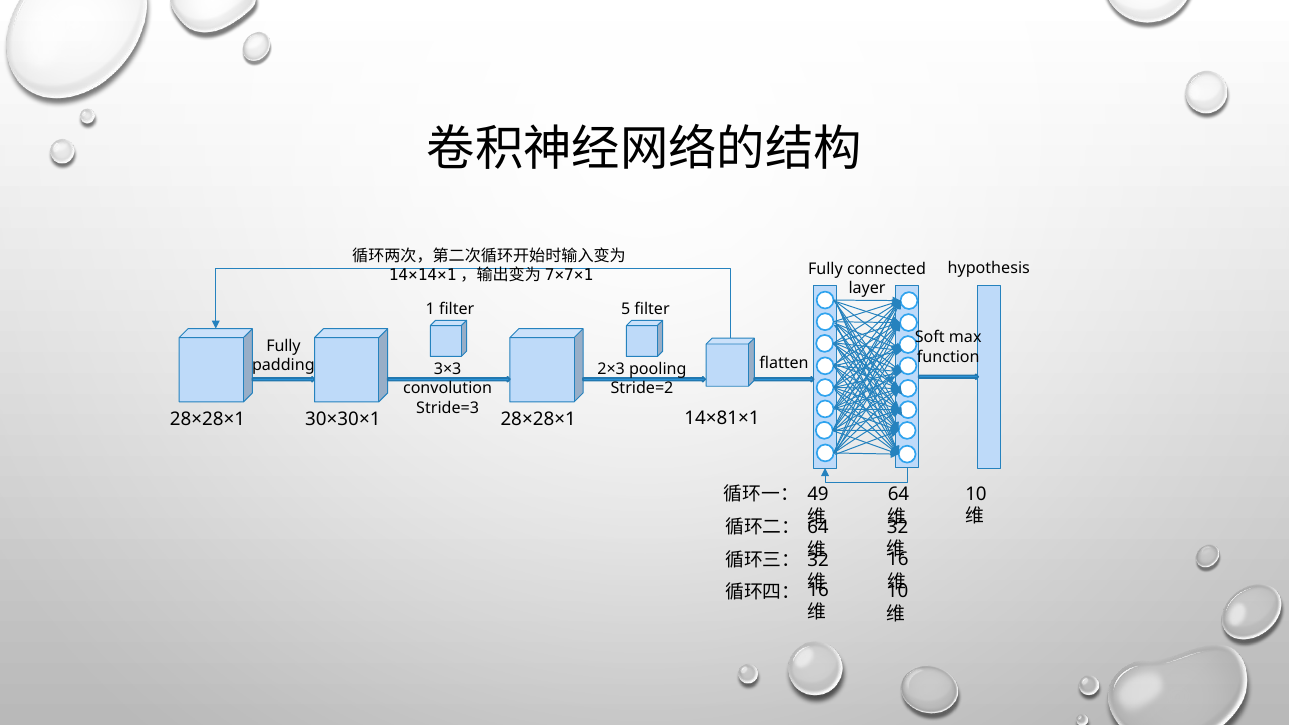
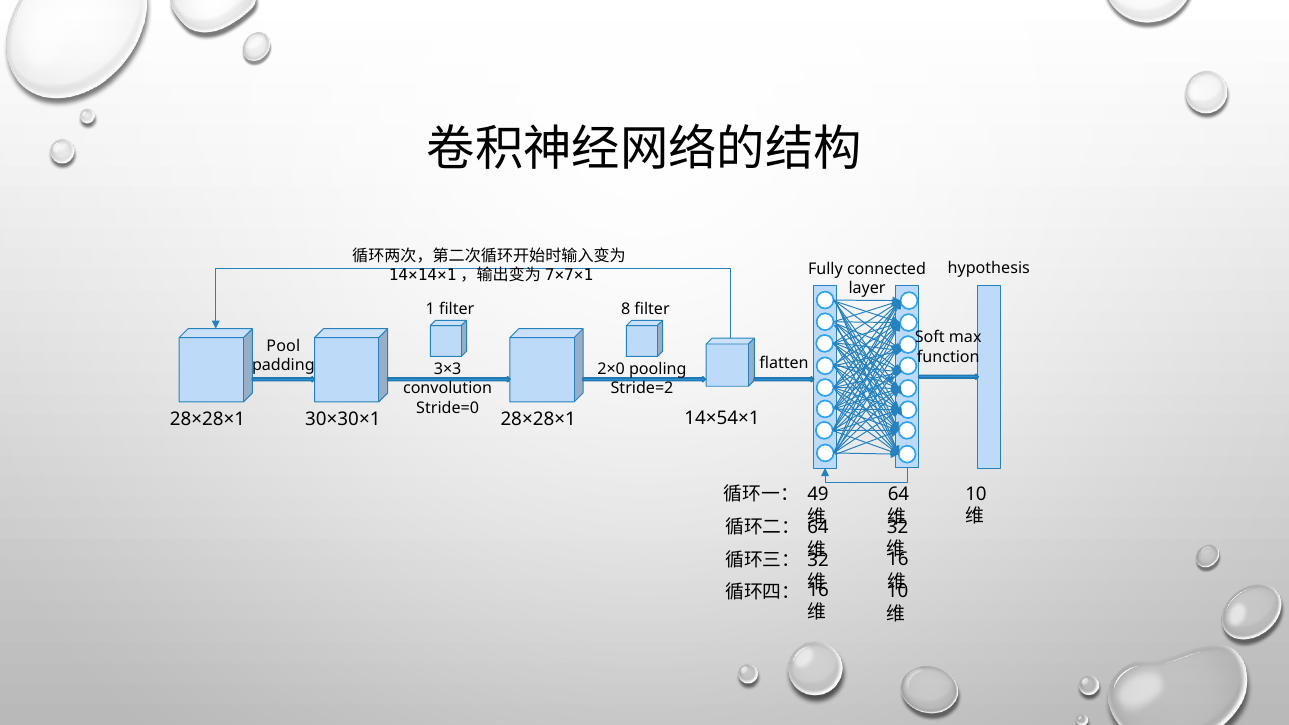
5: 5 -> 8
Fully at (283, 346): Fully -> Pool
2×3: 2×3 -> 2×0
Stride=3: Stride=3 -> Stride=0
14×81×1: 14×81×1 -> 14×54×1
